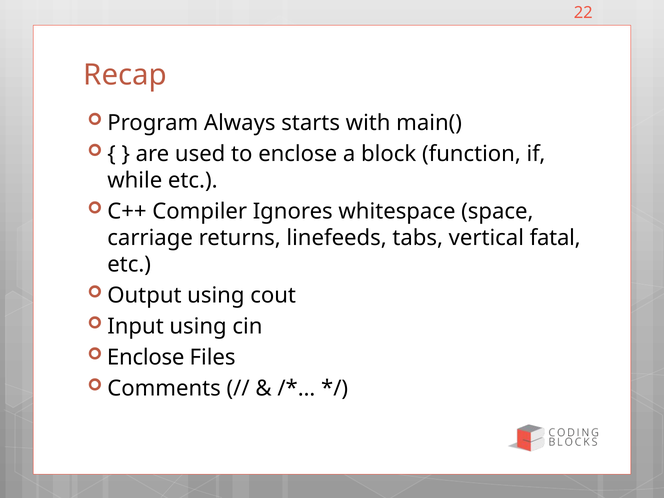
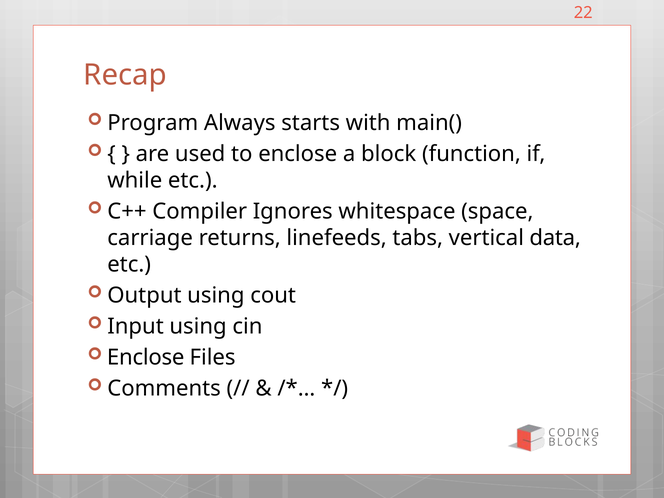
fatal: fatal -> data
